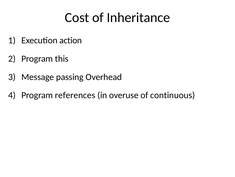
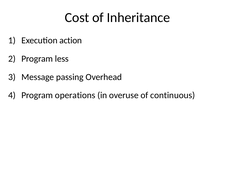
this: this -> less
references: references -> operations
